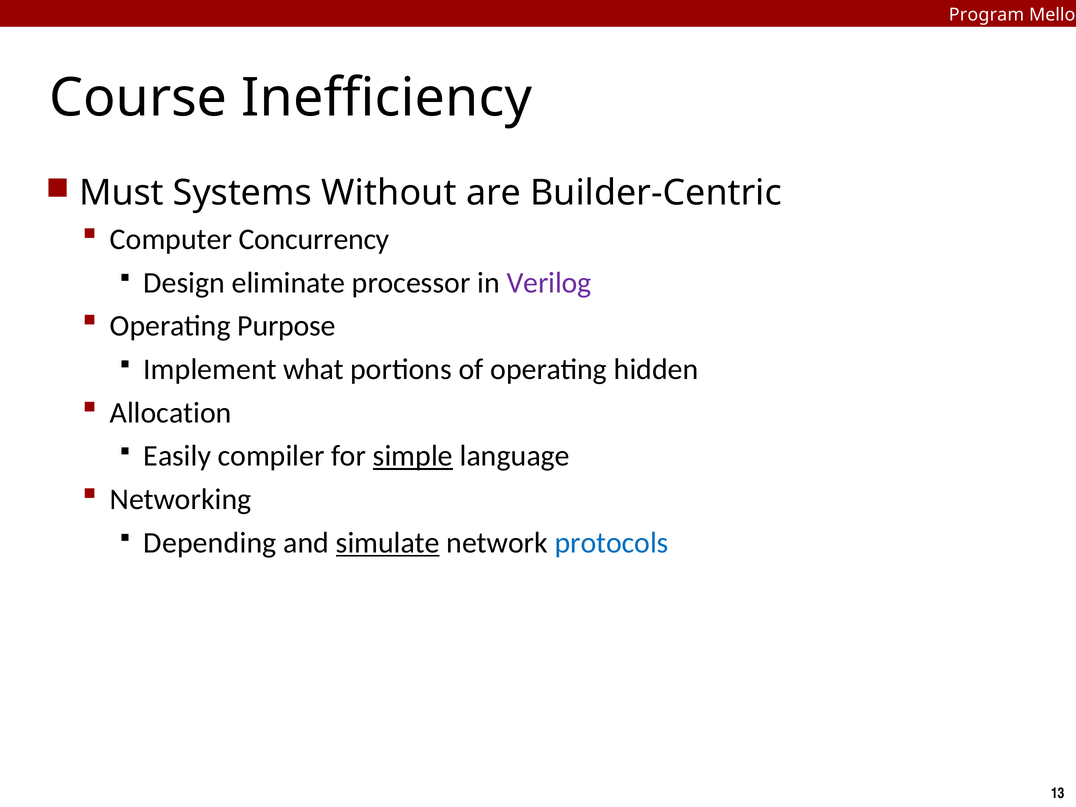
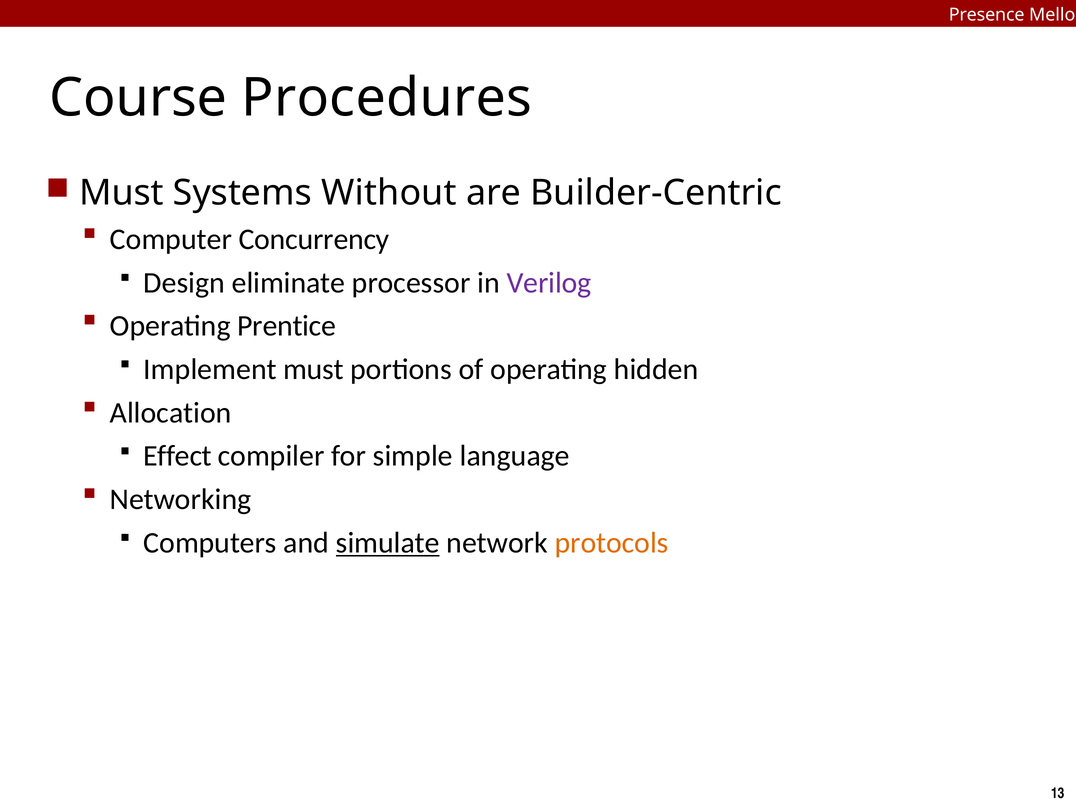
Program: Program -> Presence
Inefficiency: Inefficiency -> Procedures
Purpose: Purpose -> Prentice
Implement what: what -> must
Easily: Easily -> Effect
simple underline: present -> none
Depending: Depending -> Computers
protocols colour: blue -> orange
